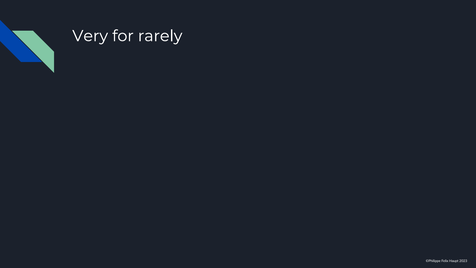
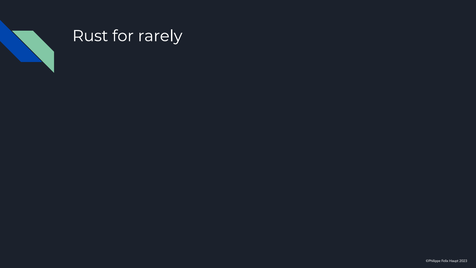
Very: Very -> Rust
